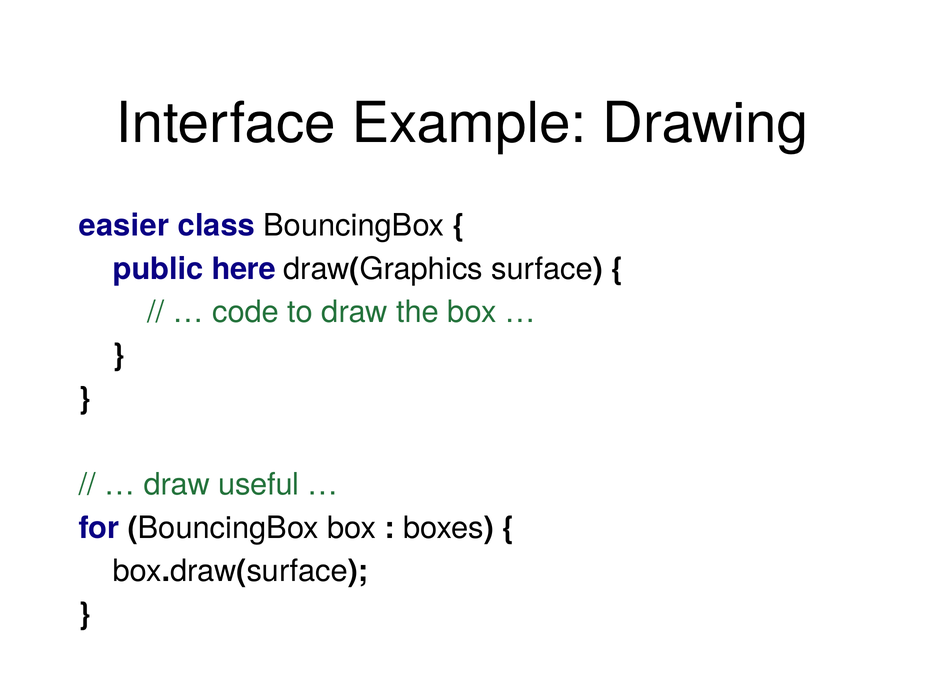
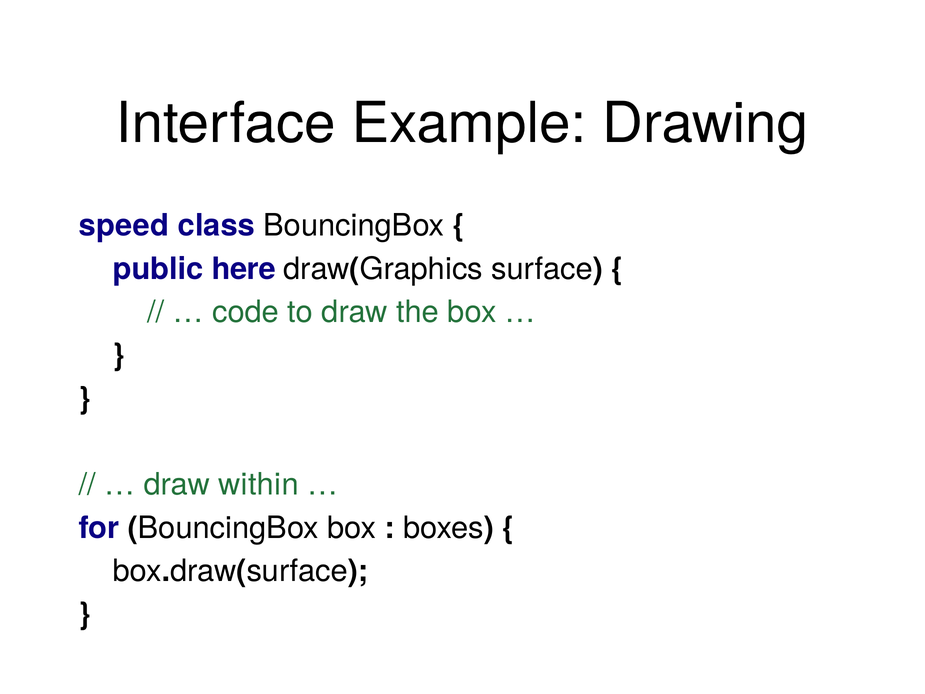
easier: easier -> speed
useful: useful -> within
